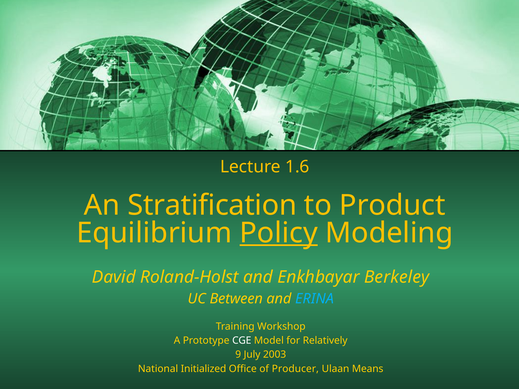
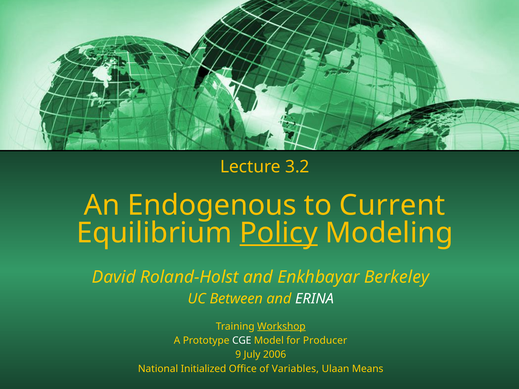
1.6: 1.6 -> 3.2
Stratification: Stratification -> Endogenous
Product: Product -> Current
ERINA colour: light blue -> white
Workshop underline: none -> present
Relatively: Relatively -> Producer
2003: 2003 -> 2006
Producer: Producer -> Variables
